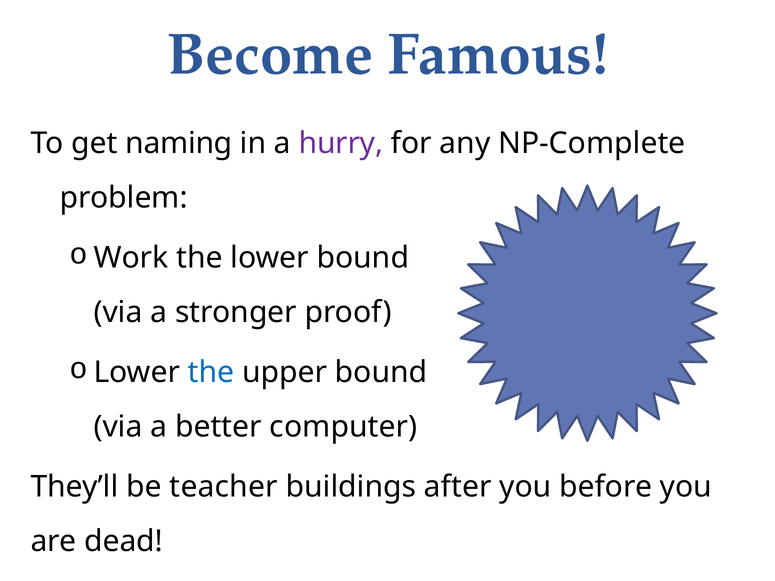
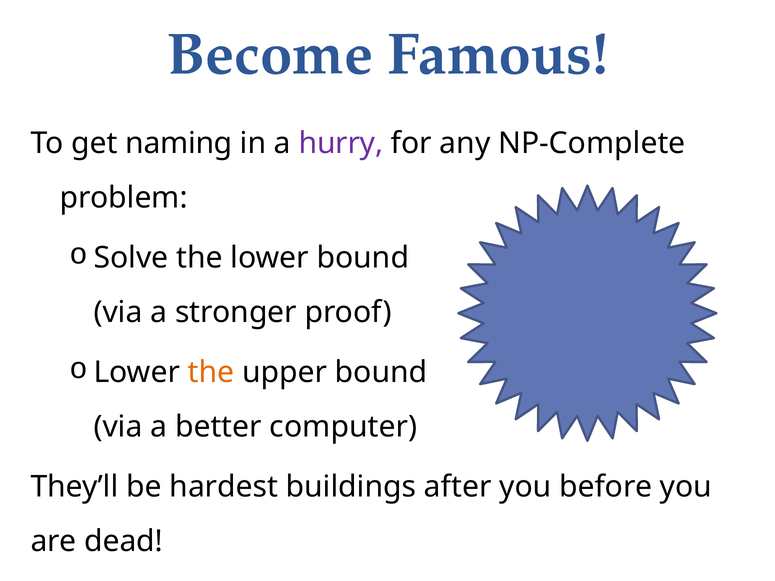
Work: Work -> Solve
the at (211, 373) colour: blue -> orange
teacher: teacher -> hardest
